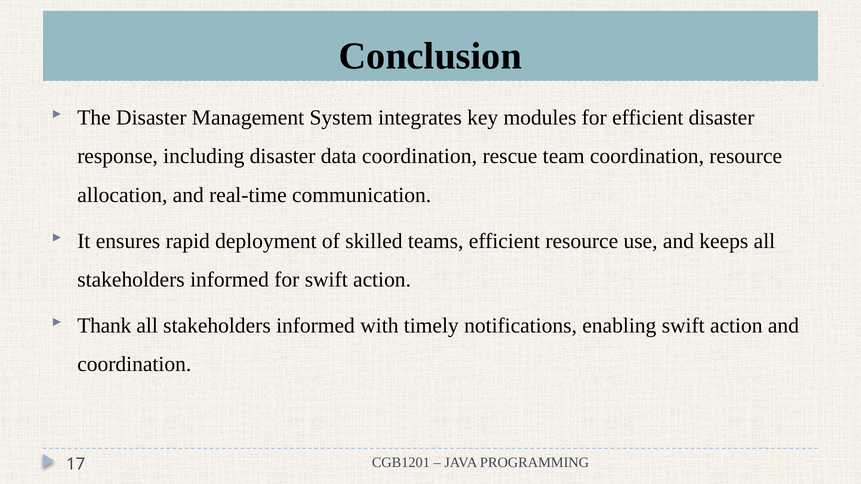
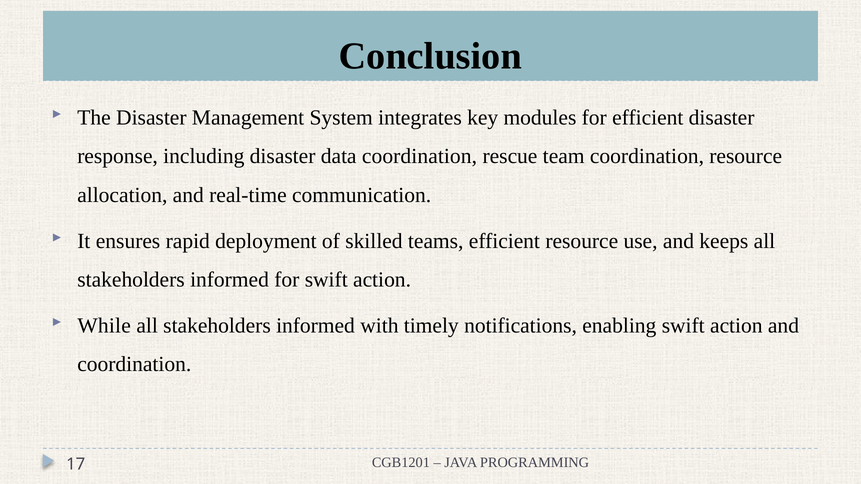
Thank: Thank -> While
